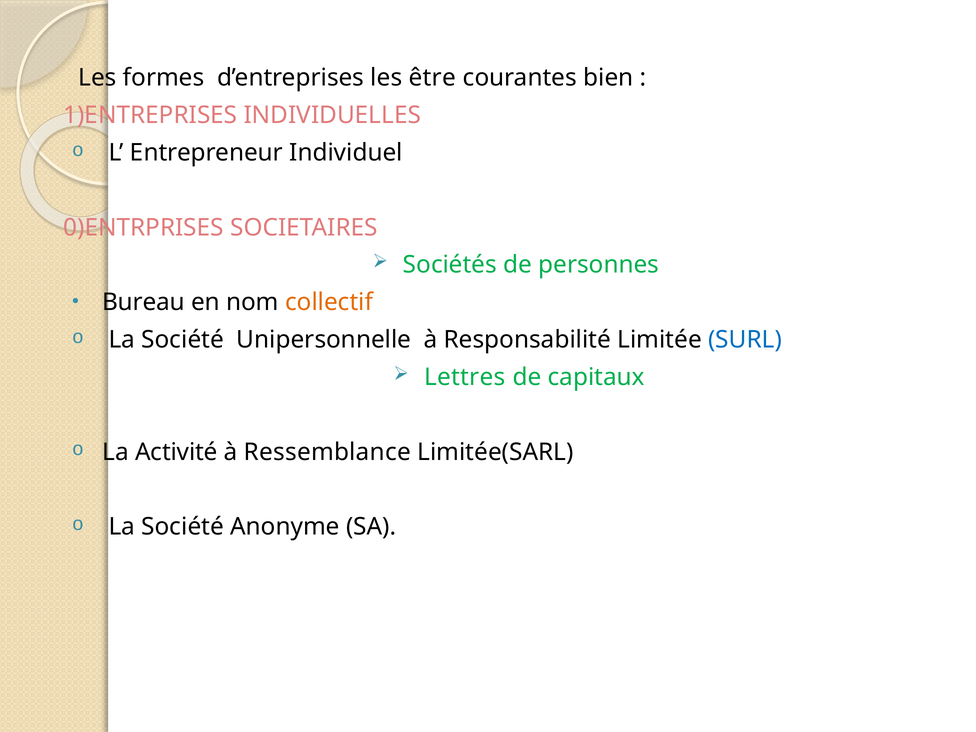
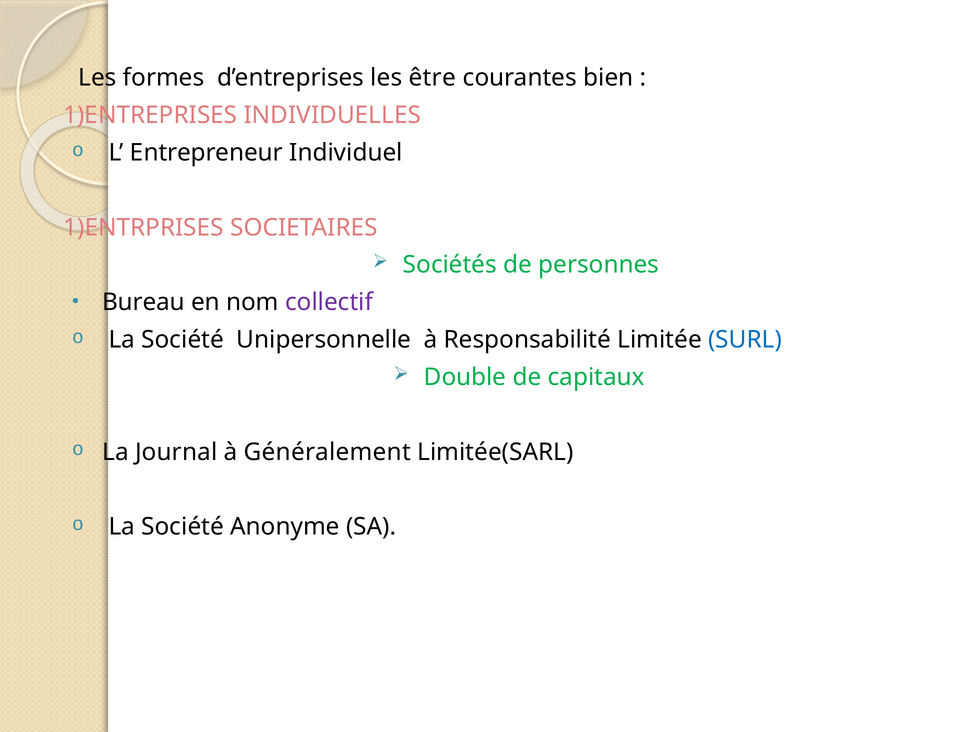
0)ENTRPRISES: 0)ENTRPRISES -> 1)ENTRPRISES
collectif colour: orange -> purple
Lettres: Lettres -> Double
Activité: Activité -> Journal
Ressemblance: Ressemblance -> Généralement
